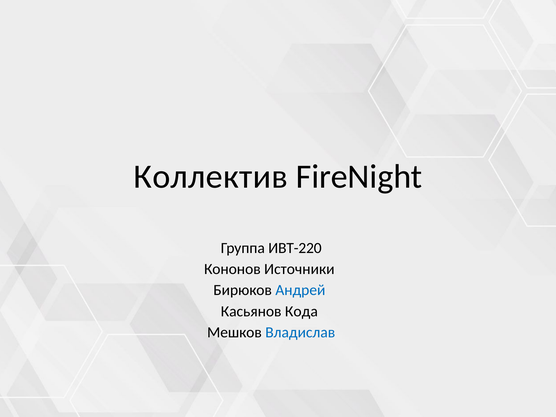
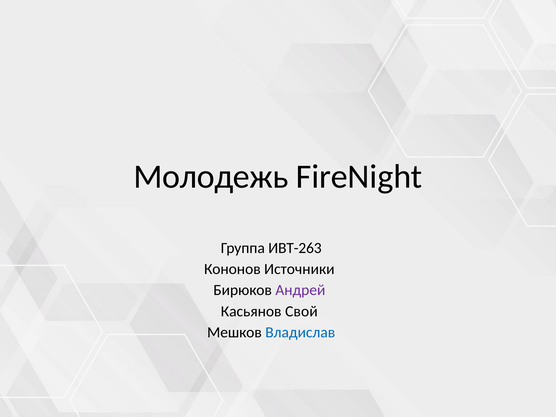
Коллектив: Коллектив -> Молодежь
ИВТ-220: ИВТ-220 -> ИВТ-263
Андрей colour: blue -> purple
Кода: Кода -> Свой
